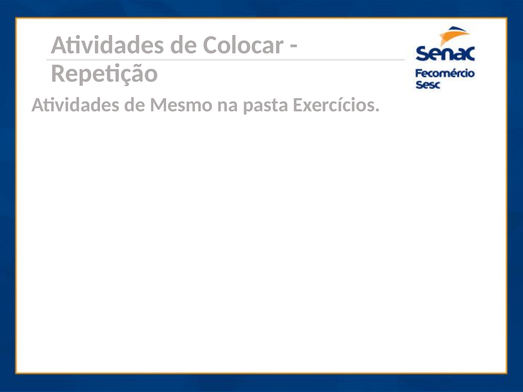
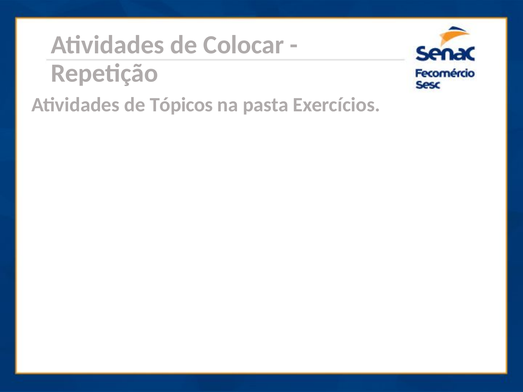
Mesmo: Mesmo -> Tópicos
